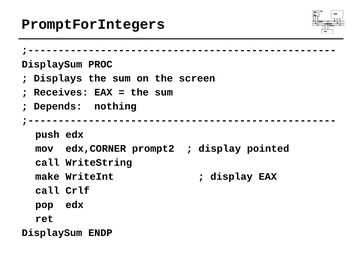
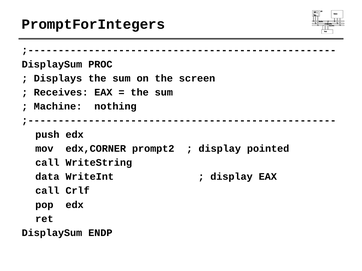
Depends: Depends -> Machine
make: make -> data
